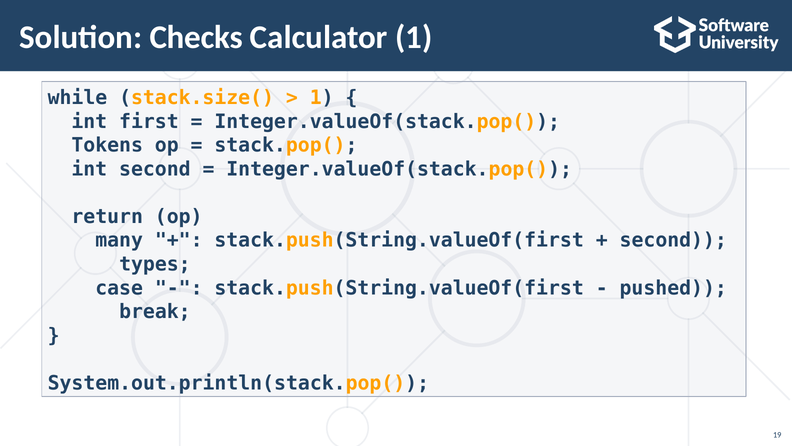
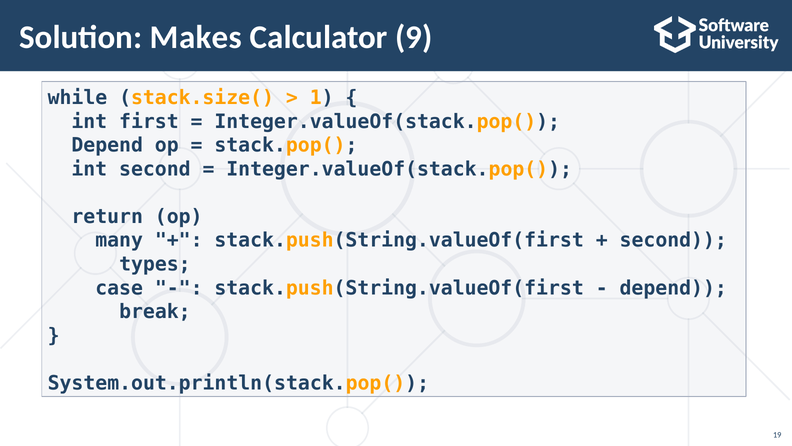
Checks: Checks -> Makes
Calculator 1: 1 -> 9
Tokens at (107, 145): Tokens -> Depend
pushed at (673, 288): pushed -> depend
